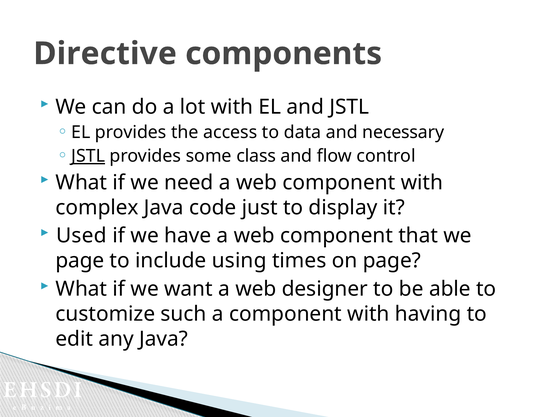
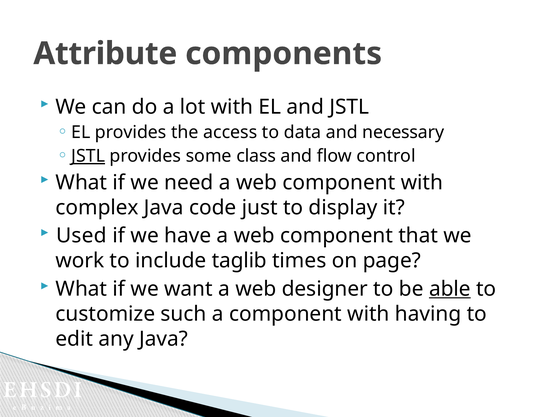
Directive: Directive -> Attribute
page at (80, 261): page -> work
using: using -> taglib
able underline: none -> present
